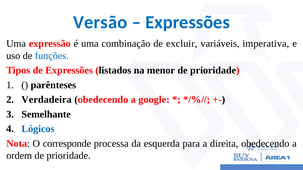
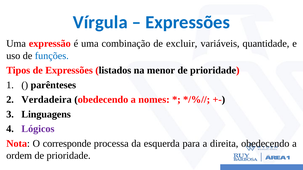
Versão: Versão -> Vírgula
imperativa: imperativa -> quantidade
google: google -> nomes
Semelhante: Semelhante -> Linguagens
Lógicos colour: blue -> purple
